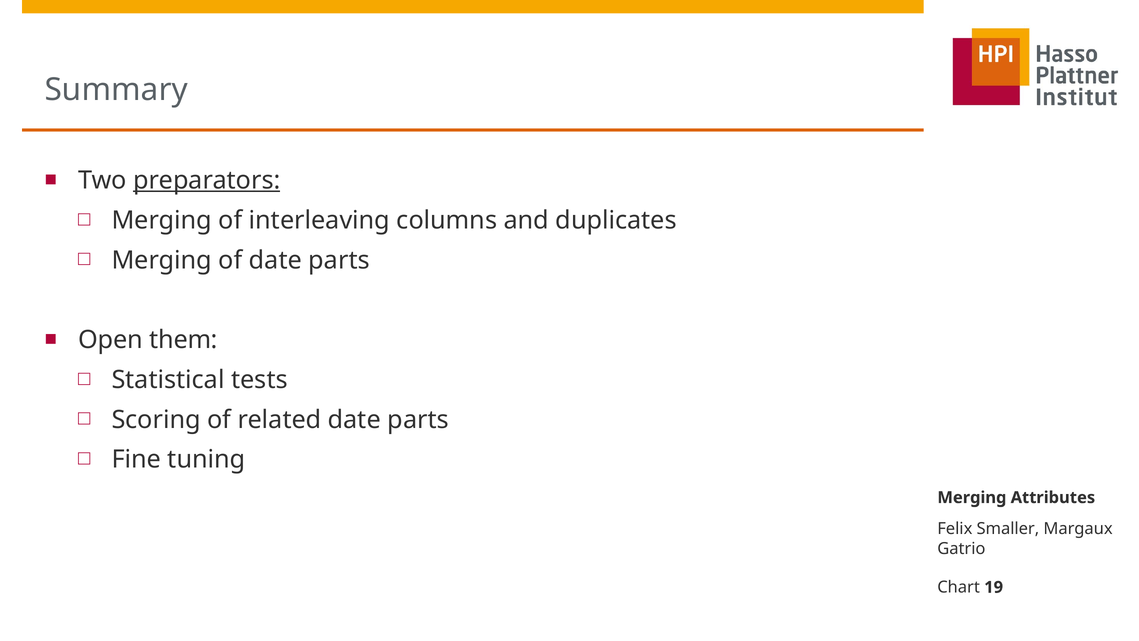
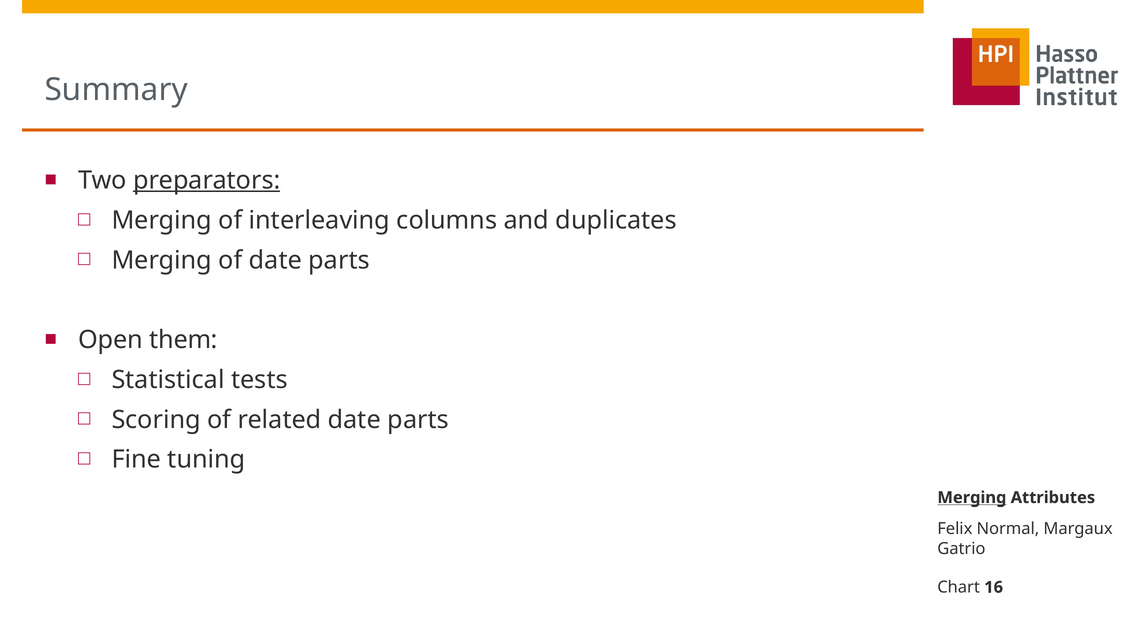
Merging at (972, 497) underline: none -> present
Smaller: Smaller -> Normal
19: 19 -> 16
